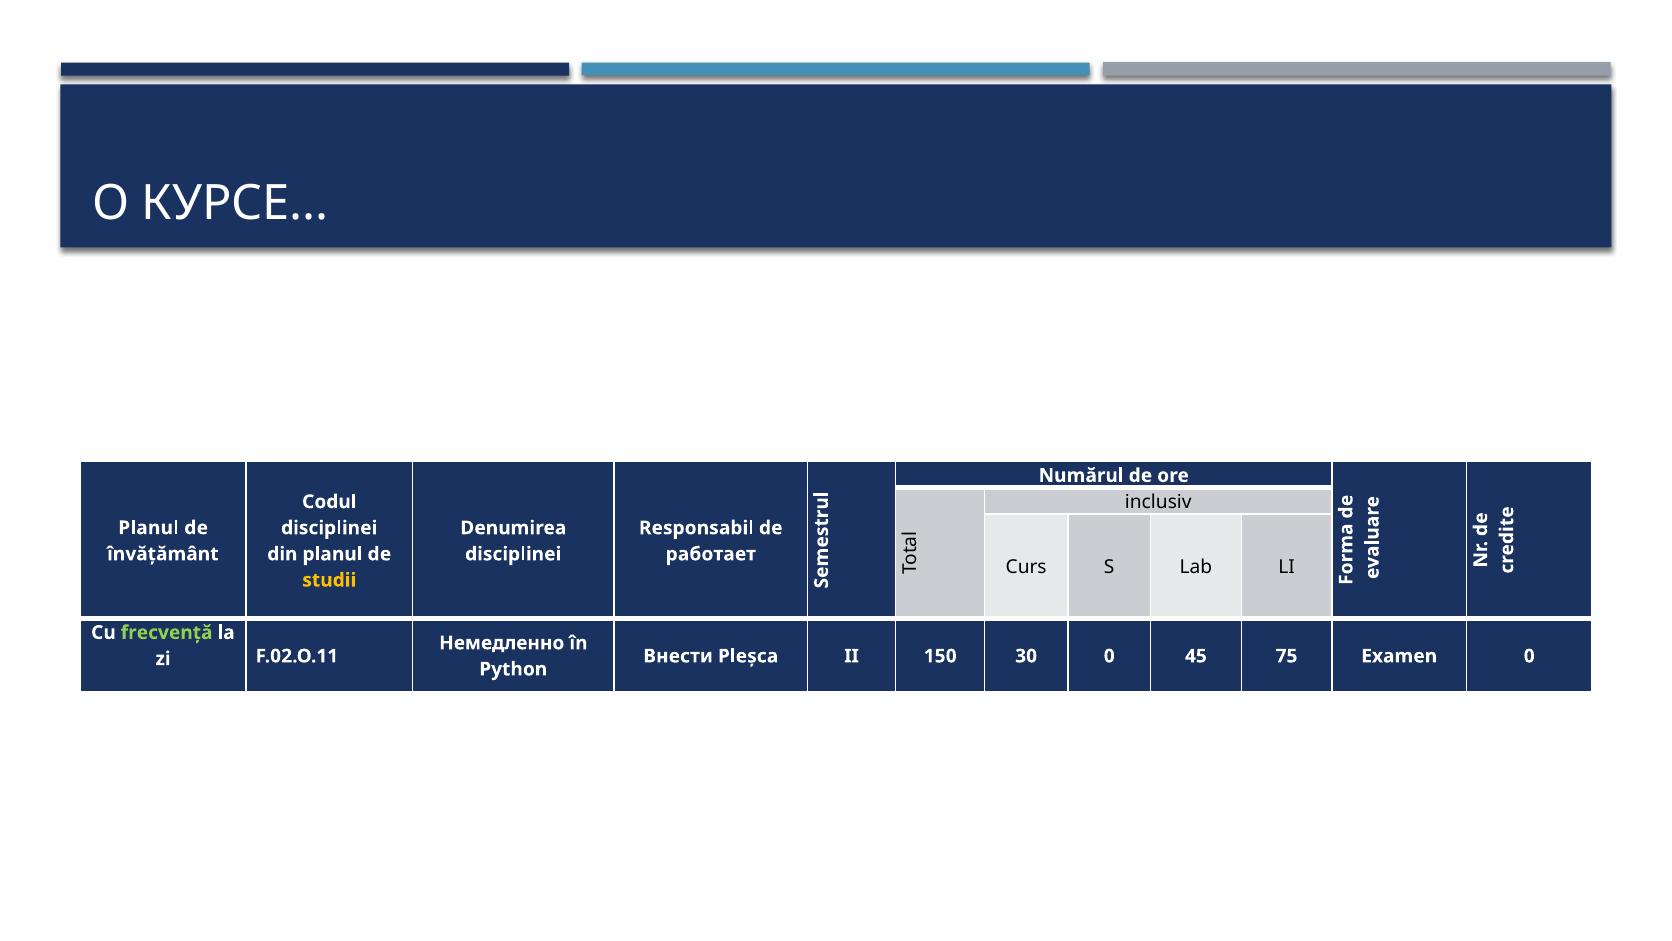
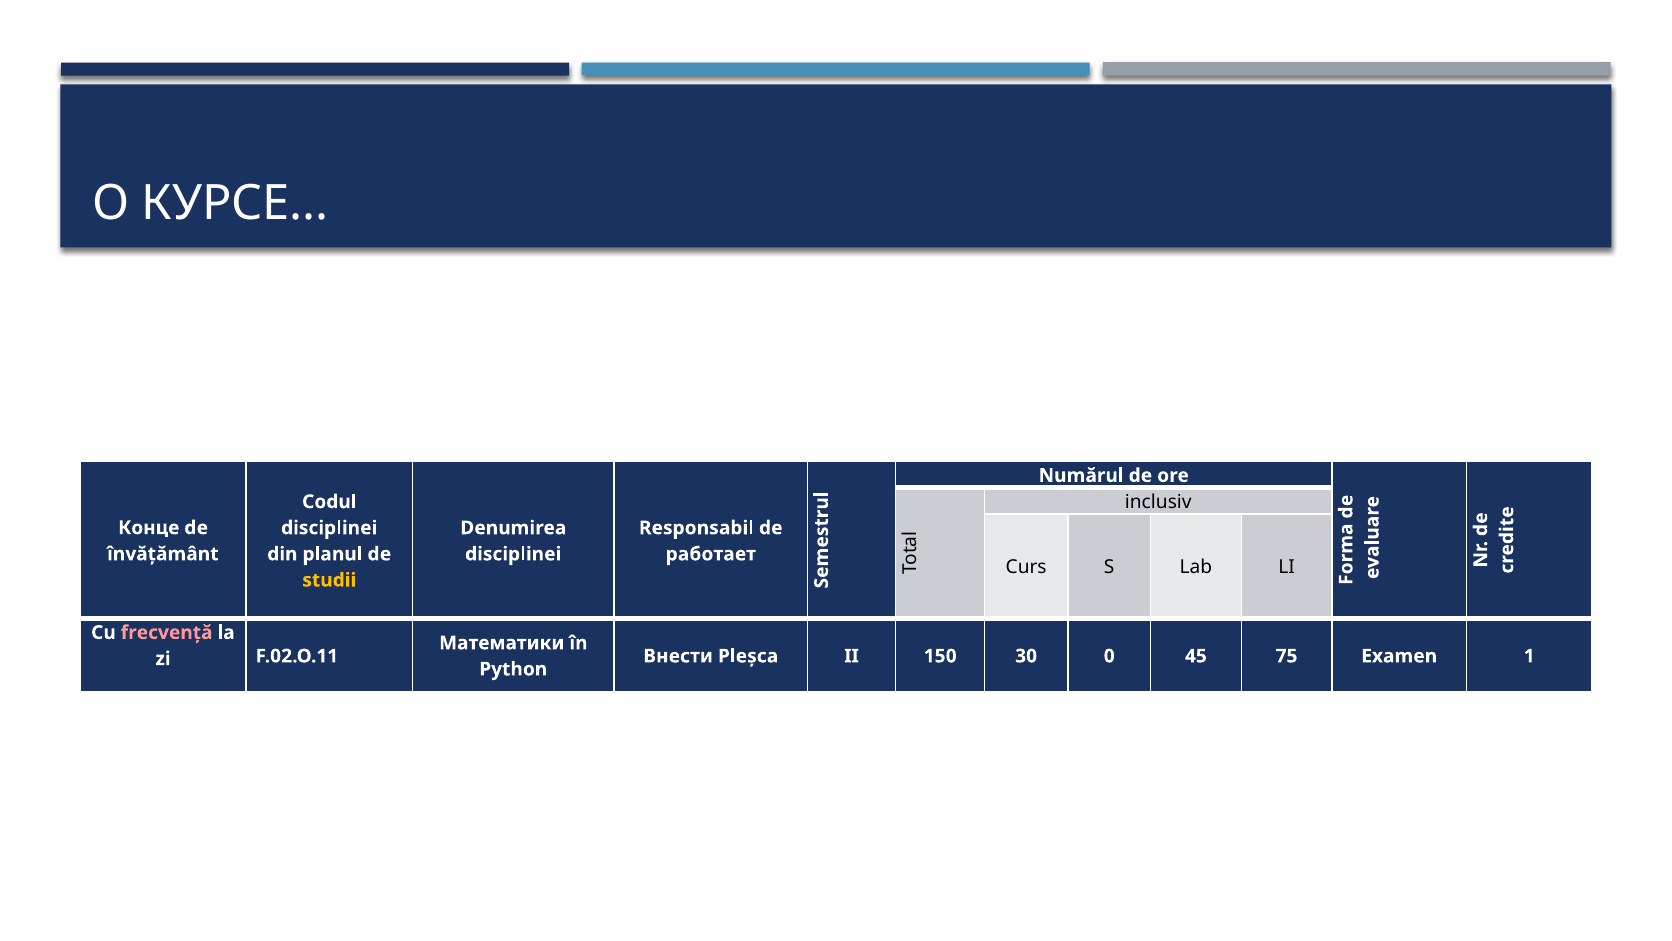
Planul at (149, 528): Planul -> Конце
frecvenţă colour: light green -> pink
Немедленно: Немедленно -> Математики
Examen 0: 0 -> 1
